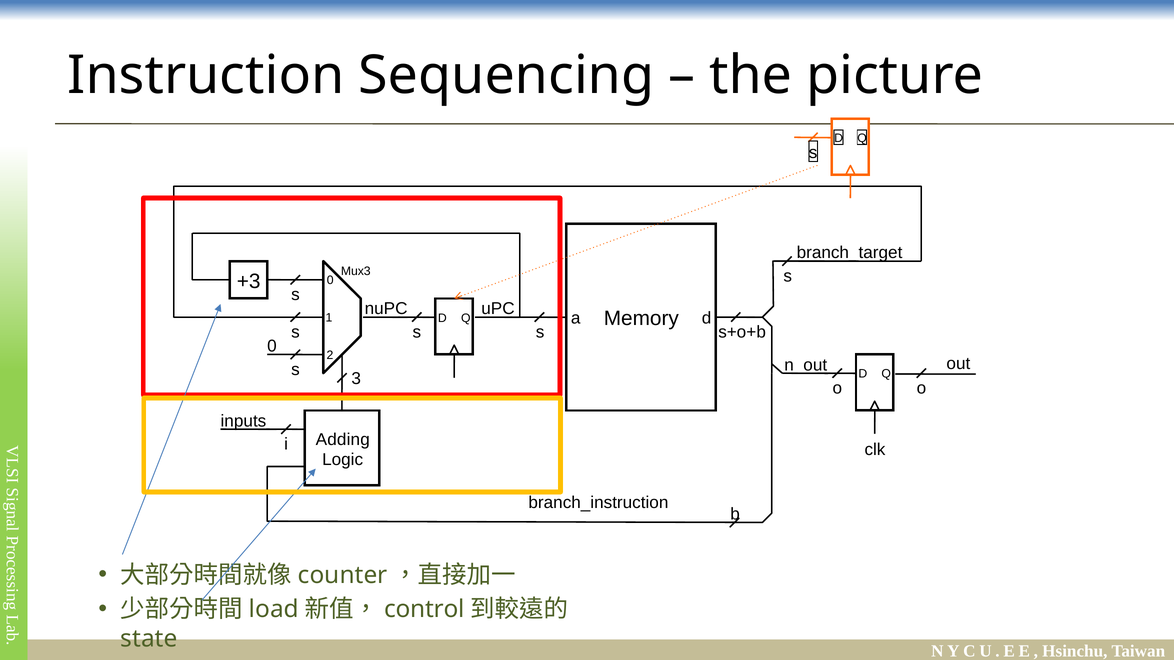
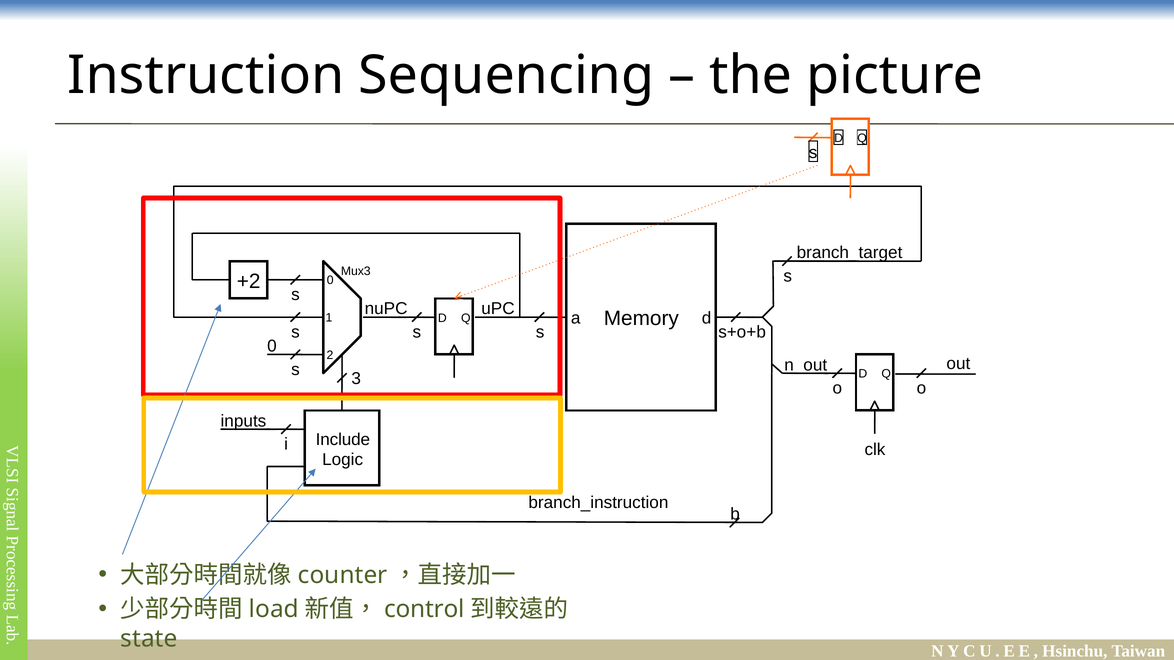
+3: +3 -> +2
Adding: Adding -> Include
